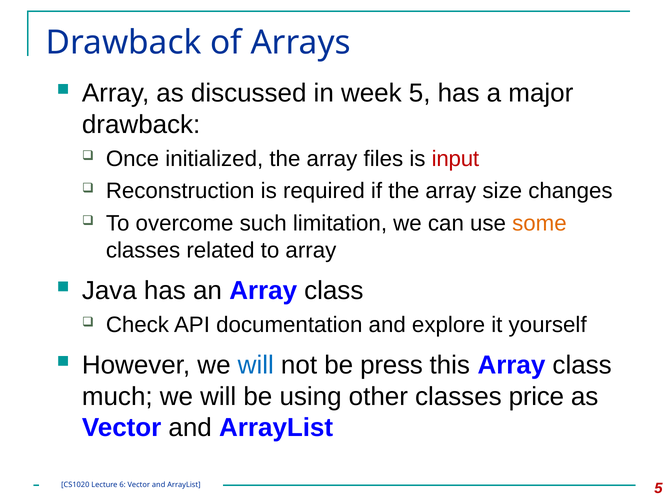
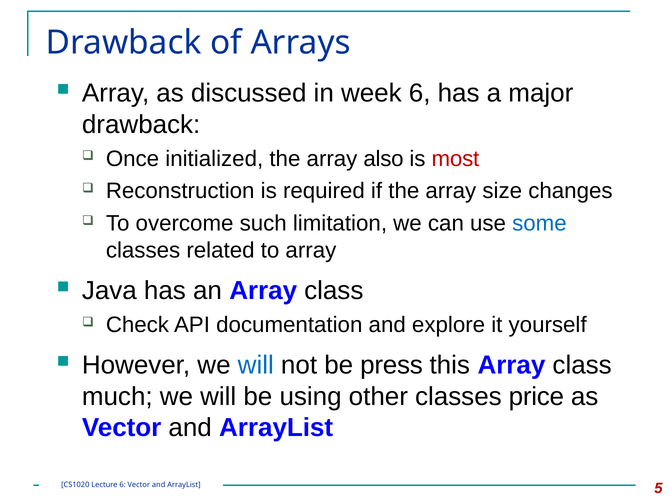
week 5: 5 -> 6
files: files -> also
input: input -> most
some colour: orange -> blue
